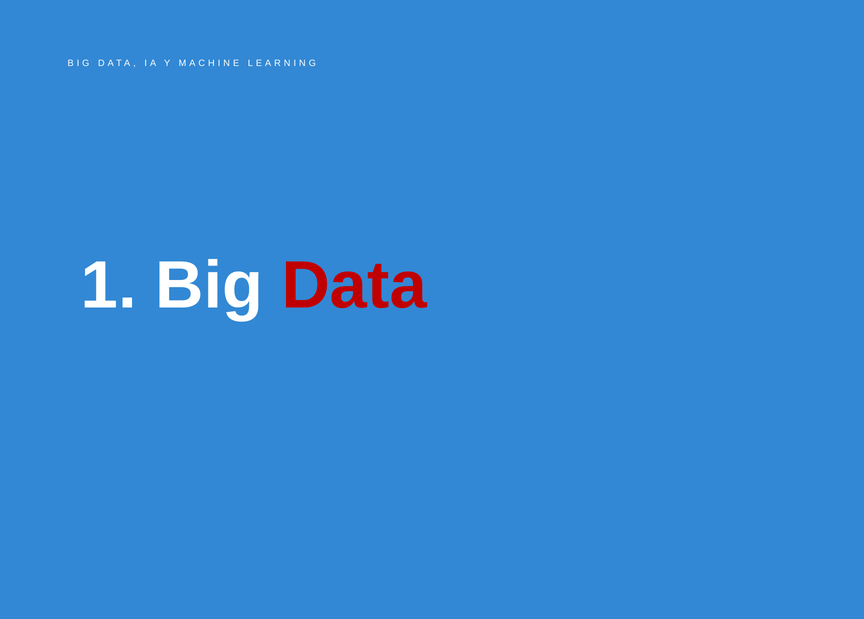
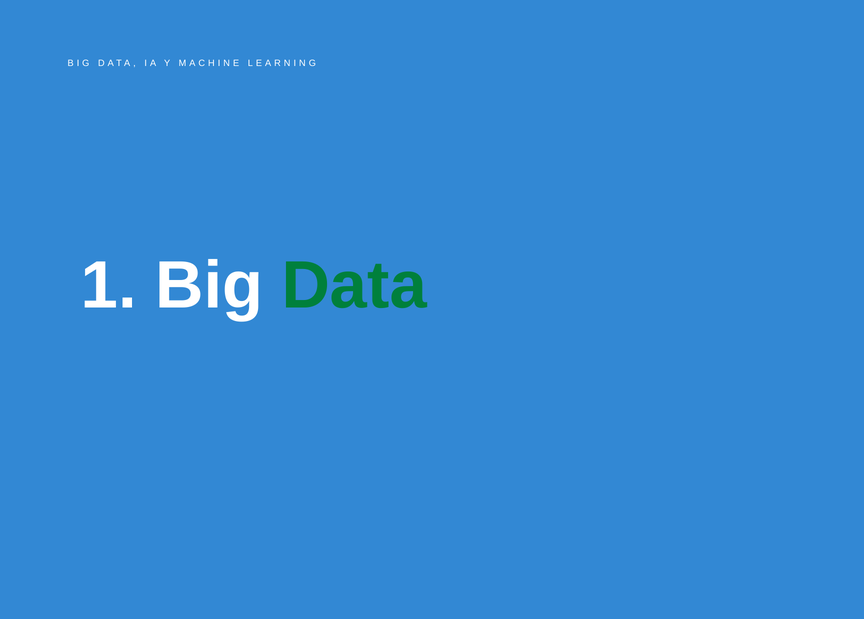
Data colour: red -> green
